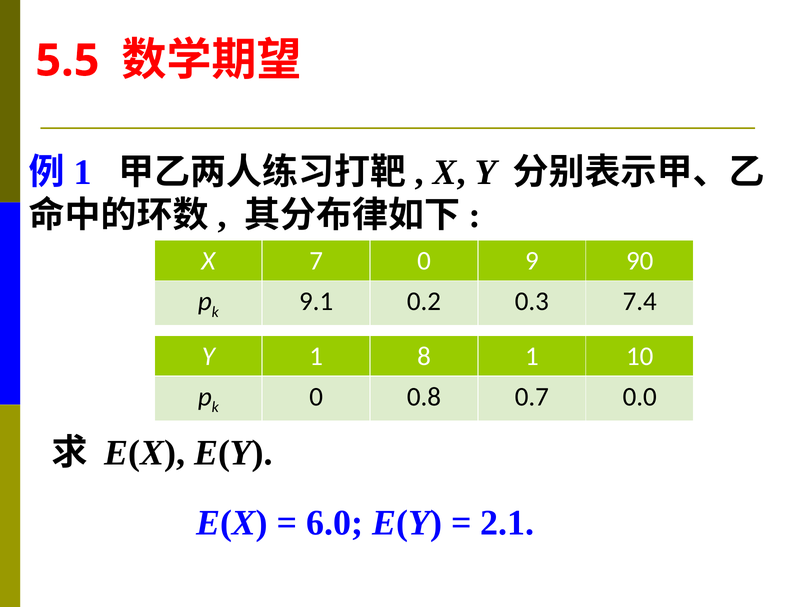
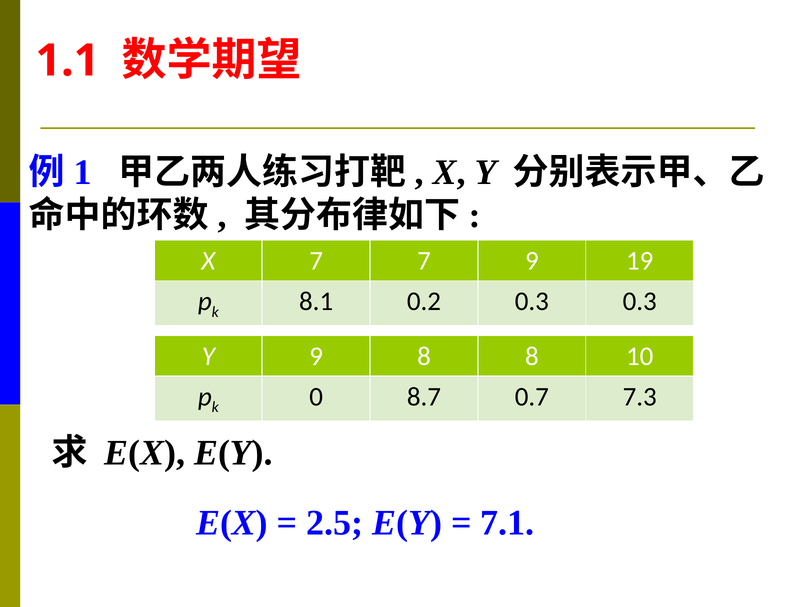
5.5: 5.5 -> 1.1
7 0: 0 -> 7
90: 90 -> 19
9.1: 9.1 -> 8.1
0.3 7.4: 7.4 -> 0.3
Y 1: 1 -> 9
8 1: 1 -> 8
0.8: 0.8 -> 8.7
0.0: 0.0 -> 7.3
6.0: 6.0 -> 2.5
2.1: 2.1 -> 7.1
